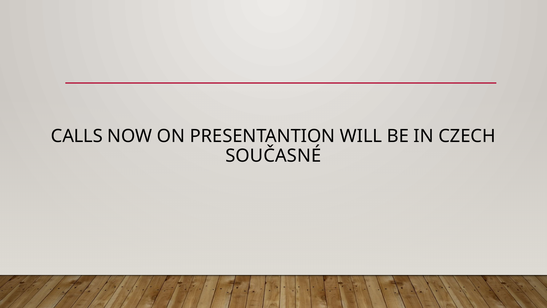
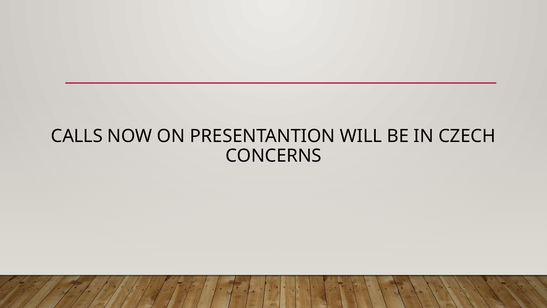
SOUČASNÉ: SOUČASNÉ -> CONCERNS
